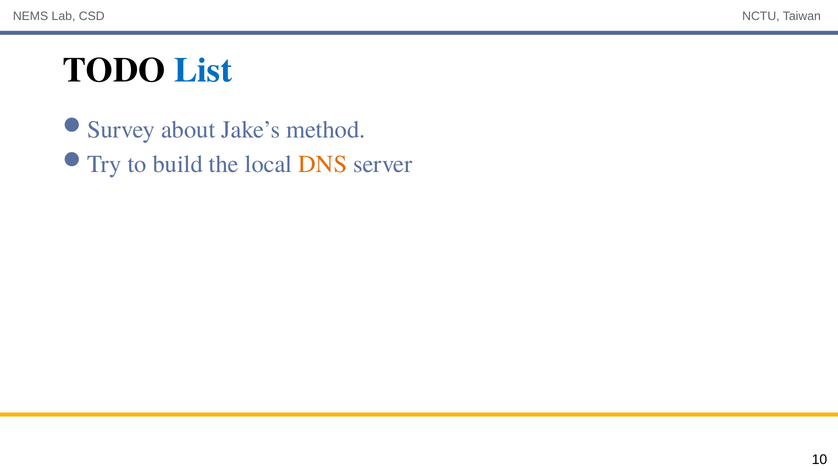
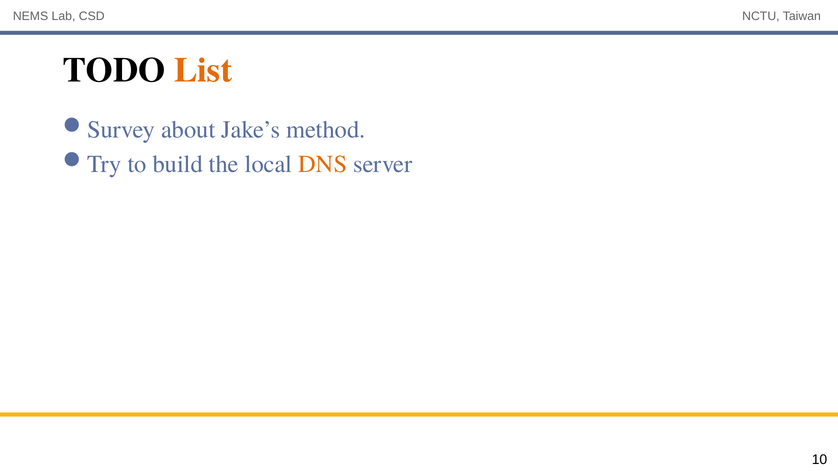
List colour: blue -> orange
